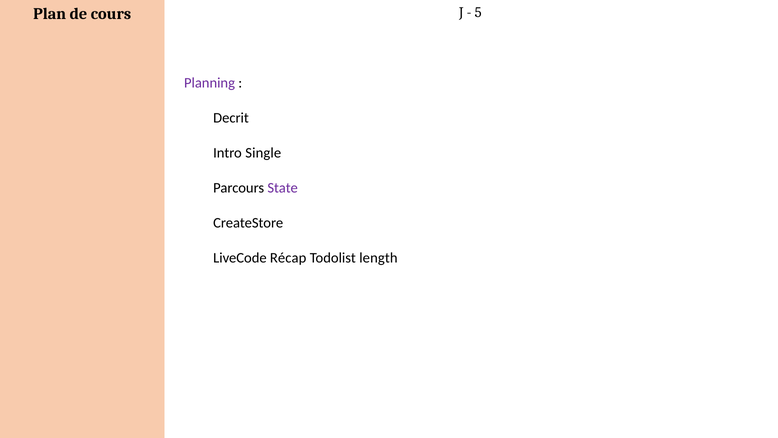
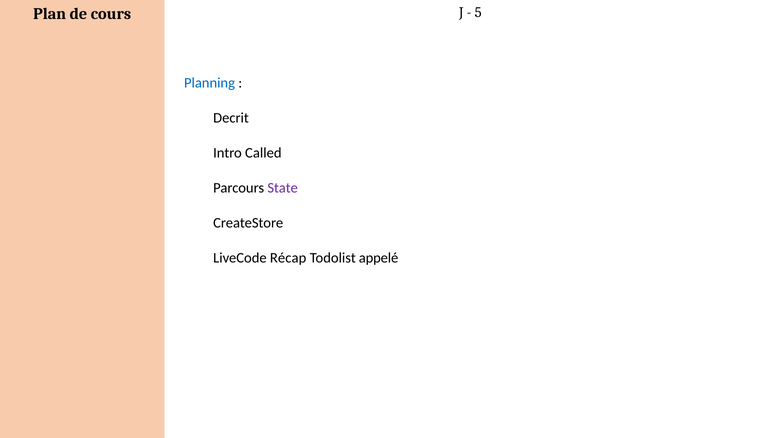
Planning colour: purple -> blue
Single: Single -> Called
length: length -> appelé
